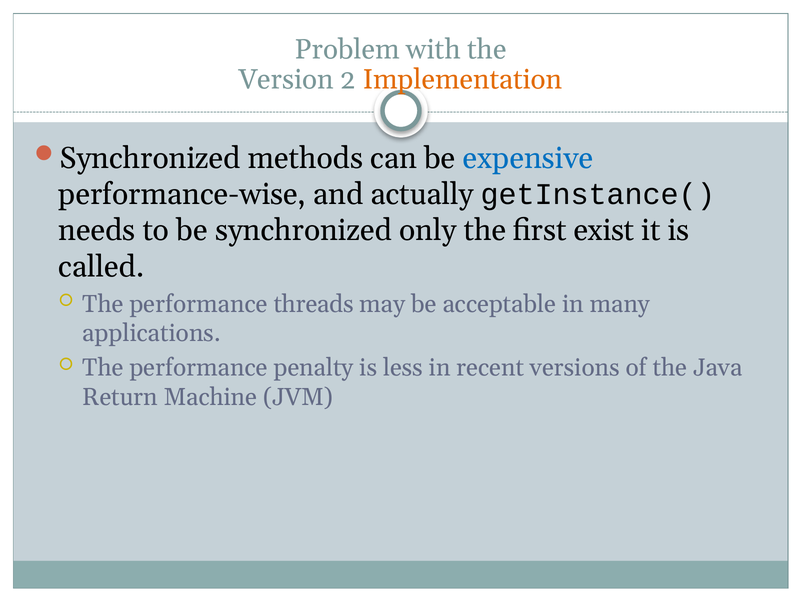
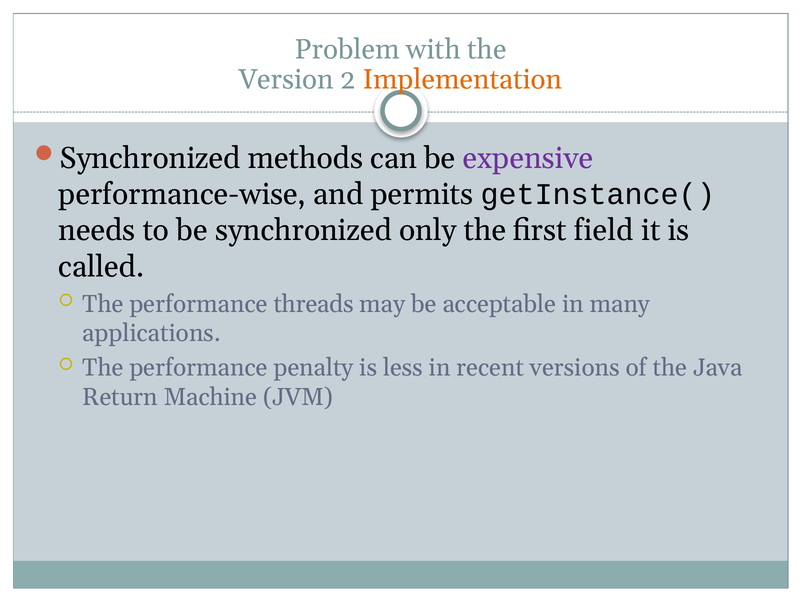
expensive colour: blue -> purple
actually: actually -> permits
exist: exist -> field
